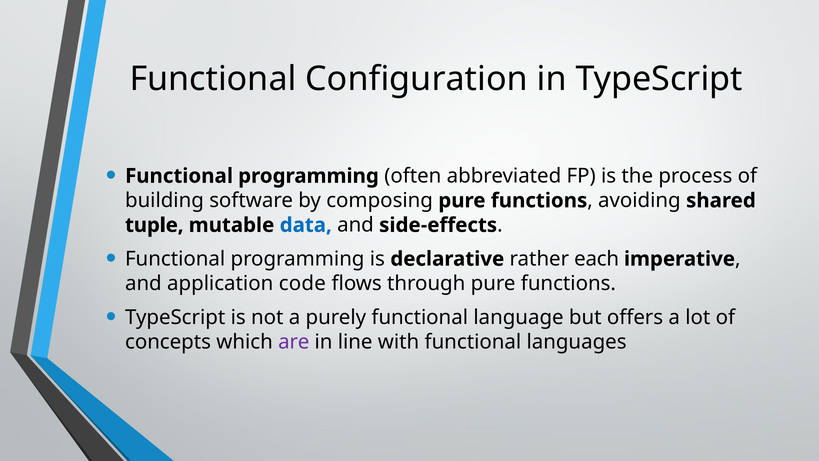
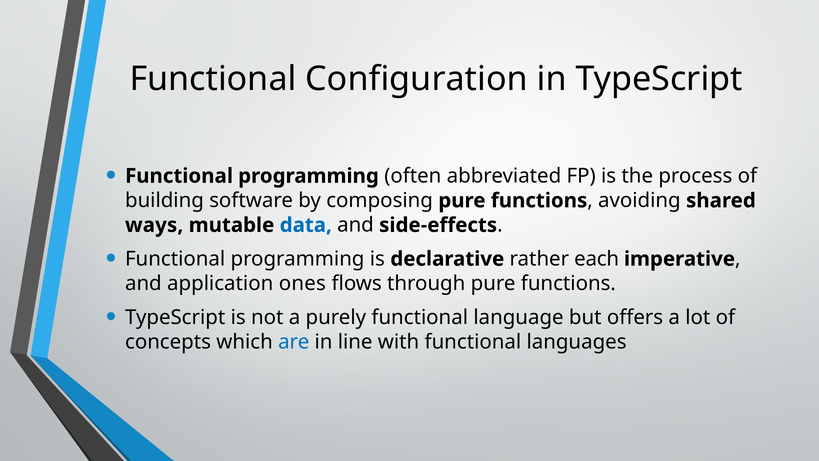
tuple: tuple -> ways
code: code -> ones
are colour: purple -> blue
